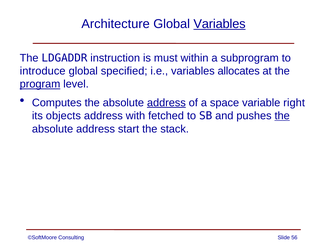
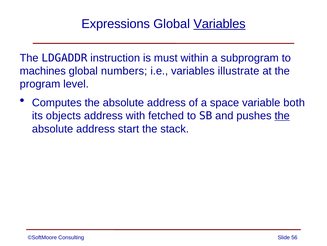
Architecture: Architecture -> Expressions
introduce: introduce -> machines
specified: specified -> numbers
allocates: allocates -> illustrate
program underline: present -> none
address at (166, 102) underline: present -> none
right: right -> both
